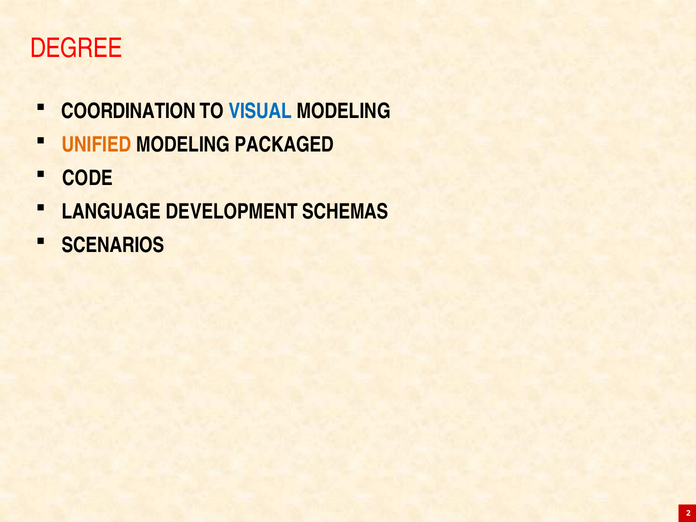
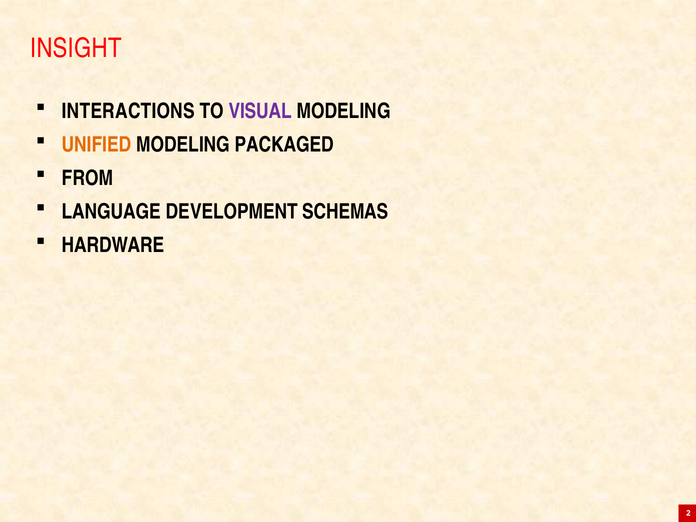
DEGREE: DEGREE -> INSIGHT
COORDINATION: COORDINATION -> INTERACTIONS
VISUAL colour: blue -> purple
CODE: CODE -> FROM
SCENARIOS: SCENARIOS -> HARDWARE
